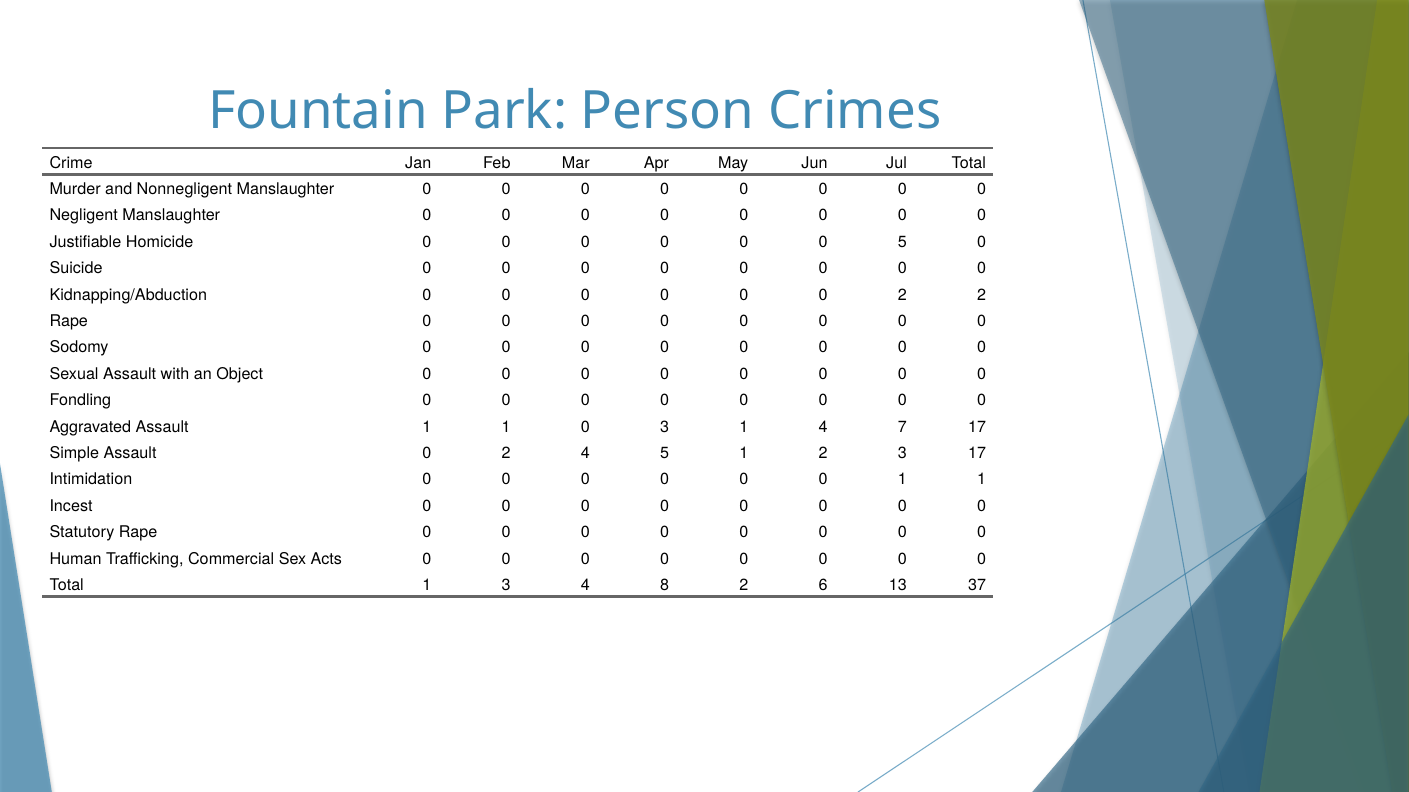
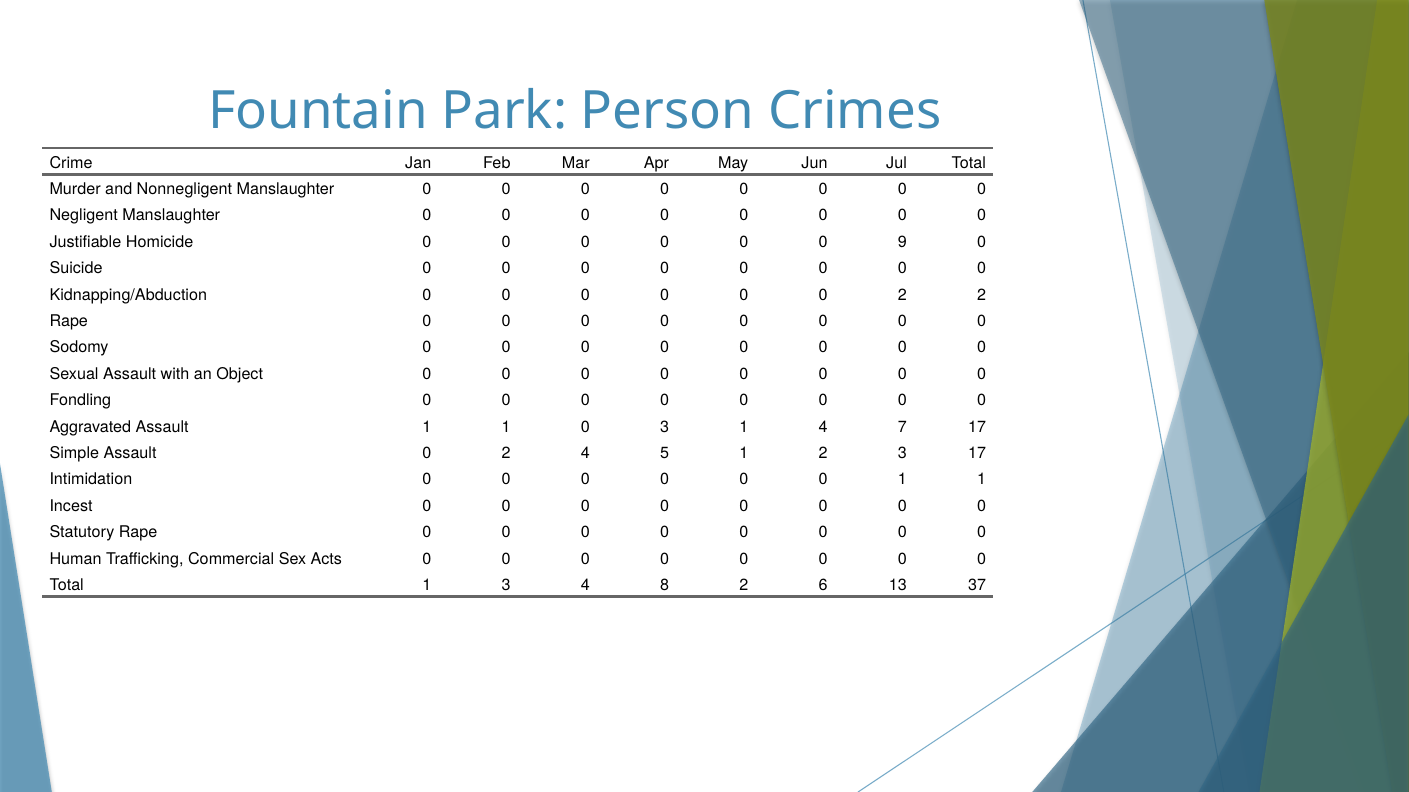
0 5: 5 -> 9
